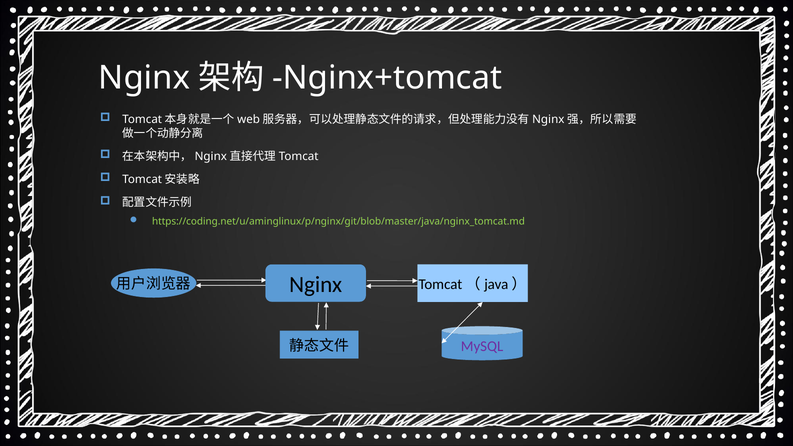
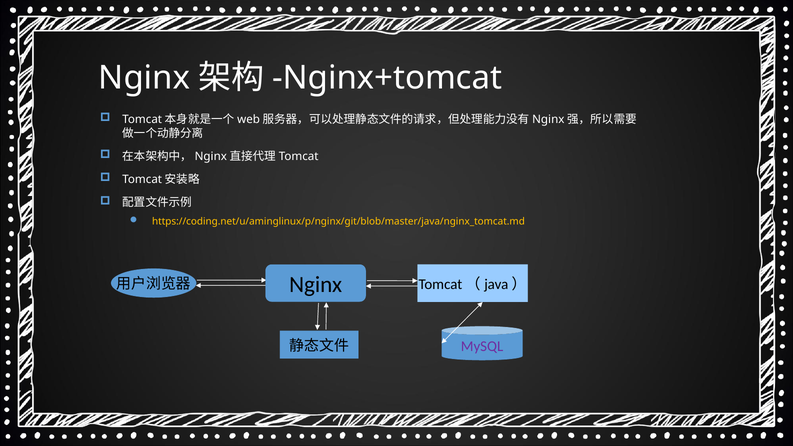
https://coding.net/u/aminglinux/p/nginx/git/blob/master/java/nginx_tomcat.md colour: light green -> yellow
